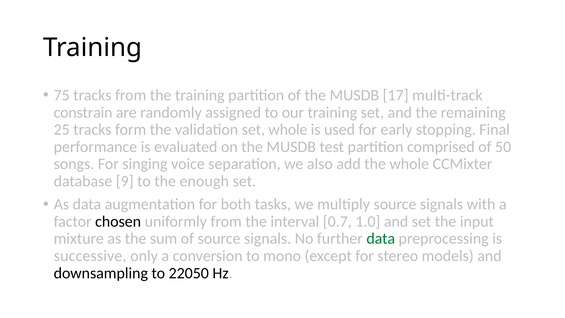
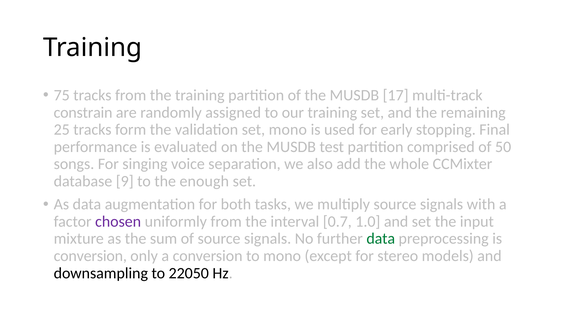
set whole: whole -> mono
chosen colour: black -> purple
successive at (90, 256): successive -> conversion
